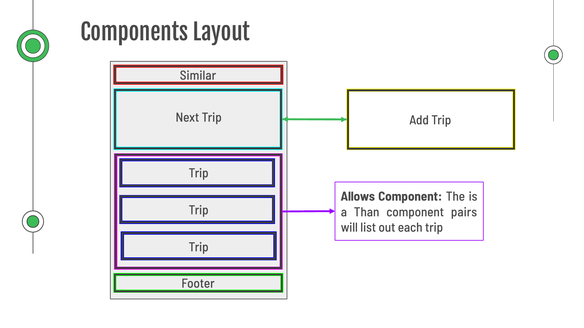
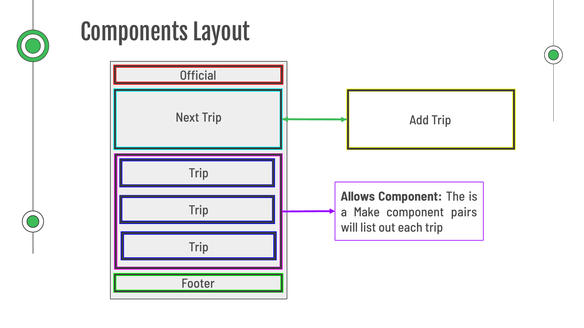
Similar: Similar -> Official
Than: Than -> Make
